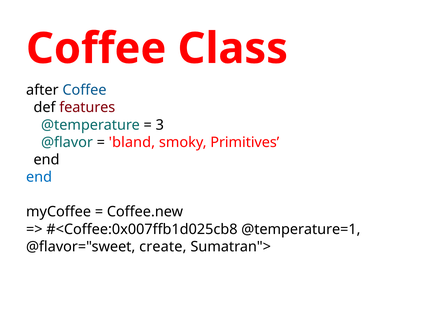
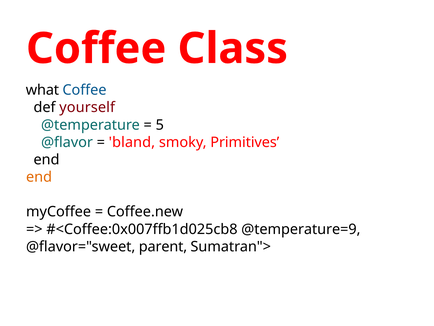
after: after -> what
features: features -> yourself
3: 3 -> 5
end at (39, 177) colour: blue -> orange
@temperature=1: @temperature=1 -> @temperature=9
create: create -> parent
